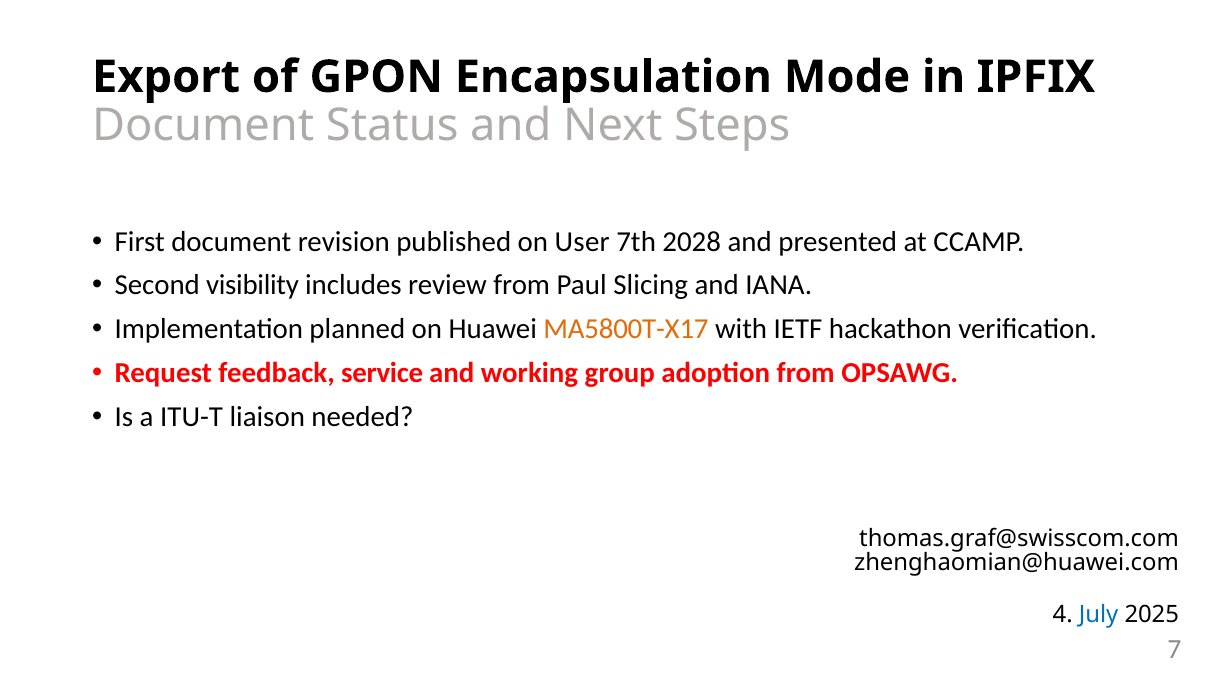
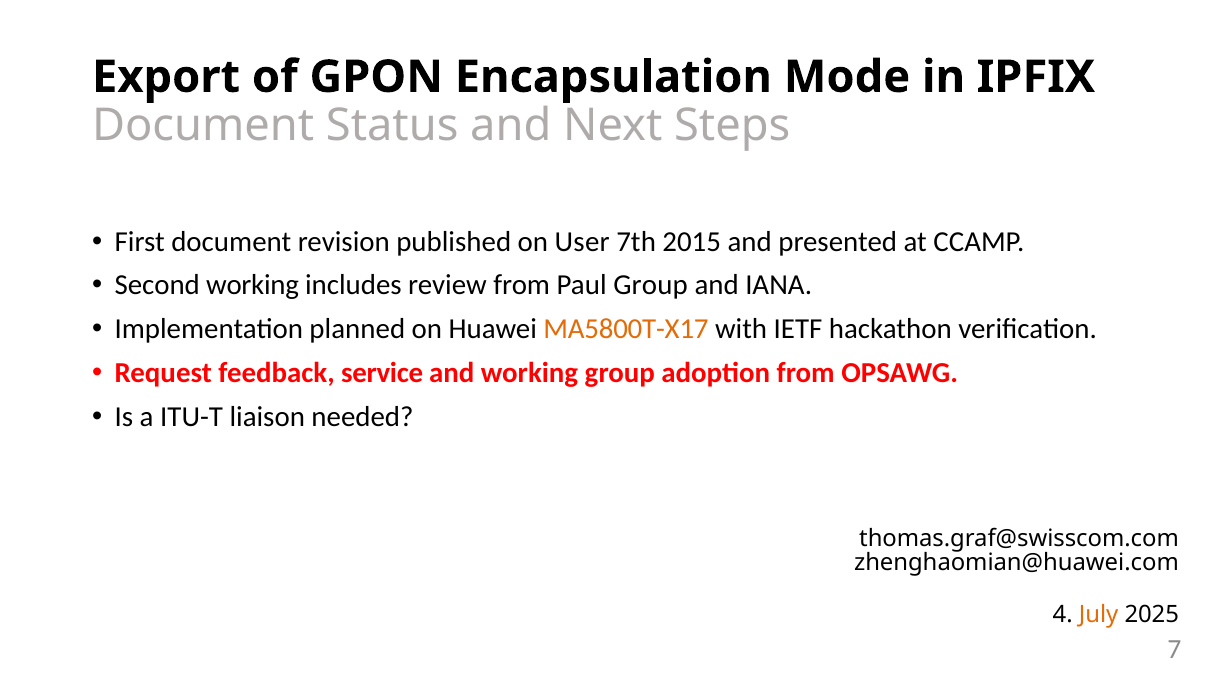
2028: 2028 -> 2015
Second visibility: visibility -> working
Paul Slicing: Slicing -> Group
July colour: blue -> orange
